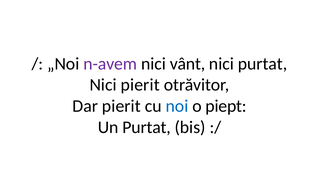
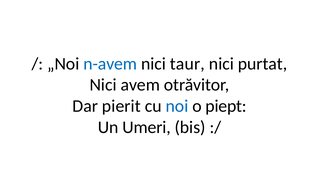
n-avem colour: purple -> blue
vânt: vânt -> taur
Nici pierit: pierit -> avem
Un Purtat: Purtat -> Umeri
